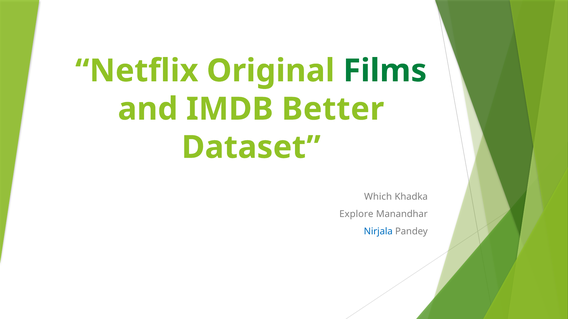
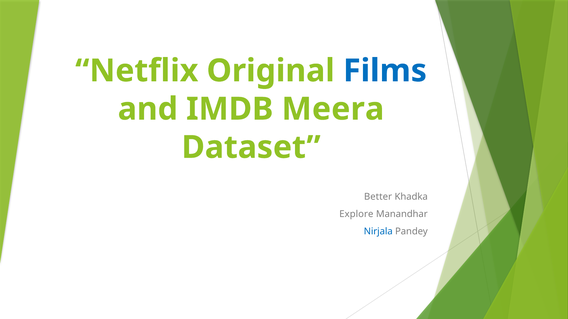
Films colour: green -> blue
Better: Better -> Meera
Which: Which -> Better
